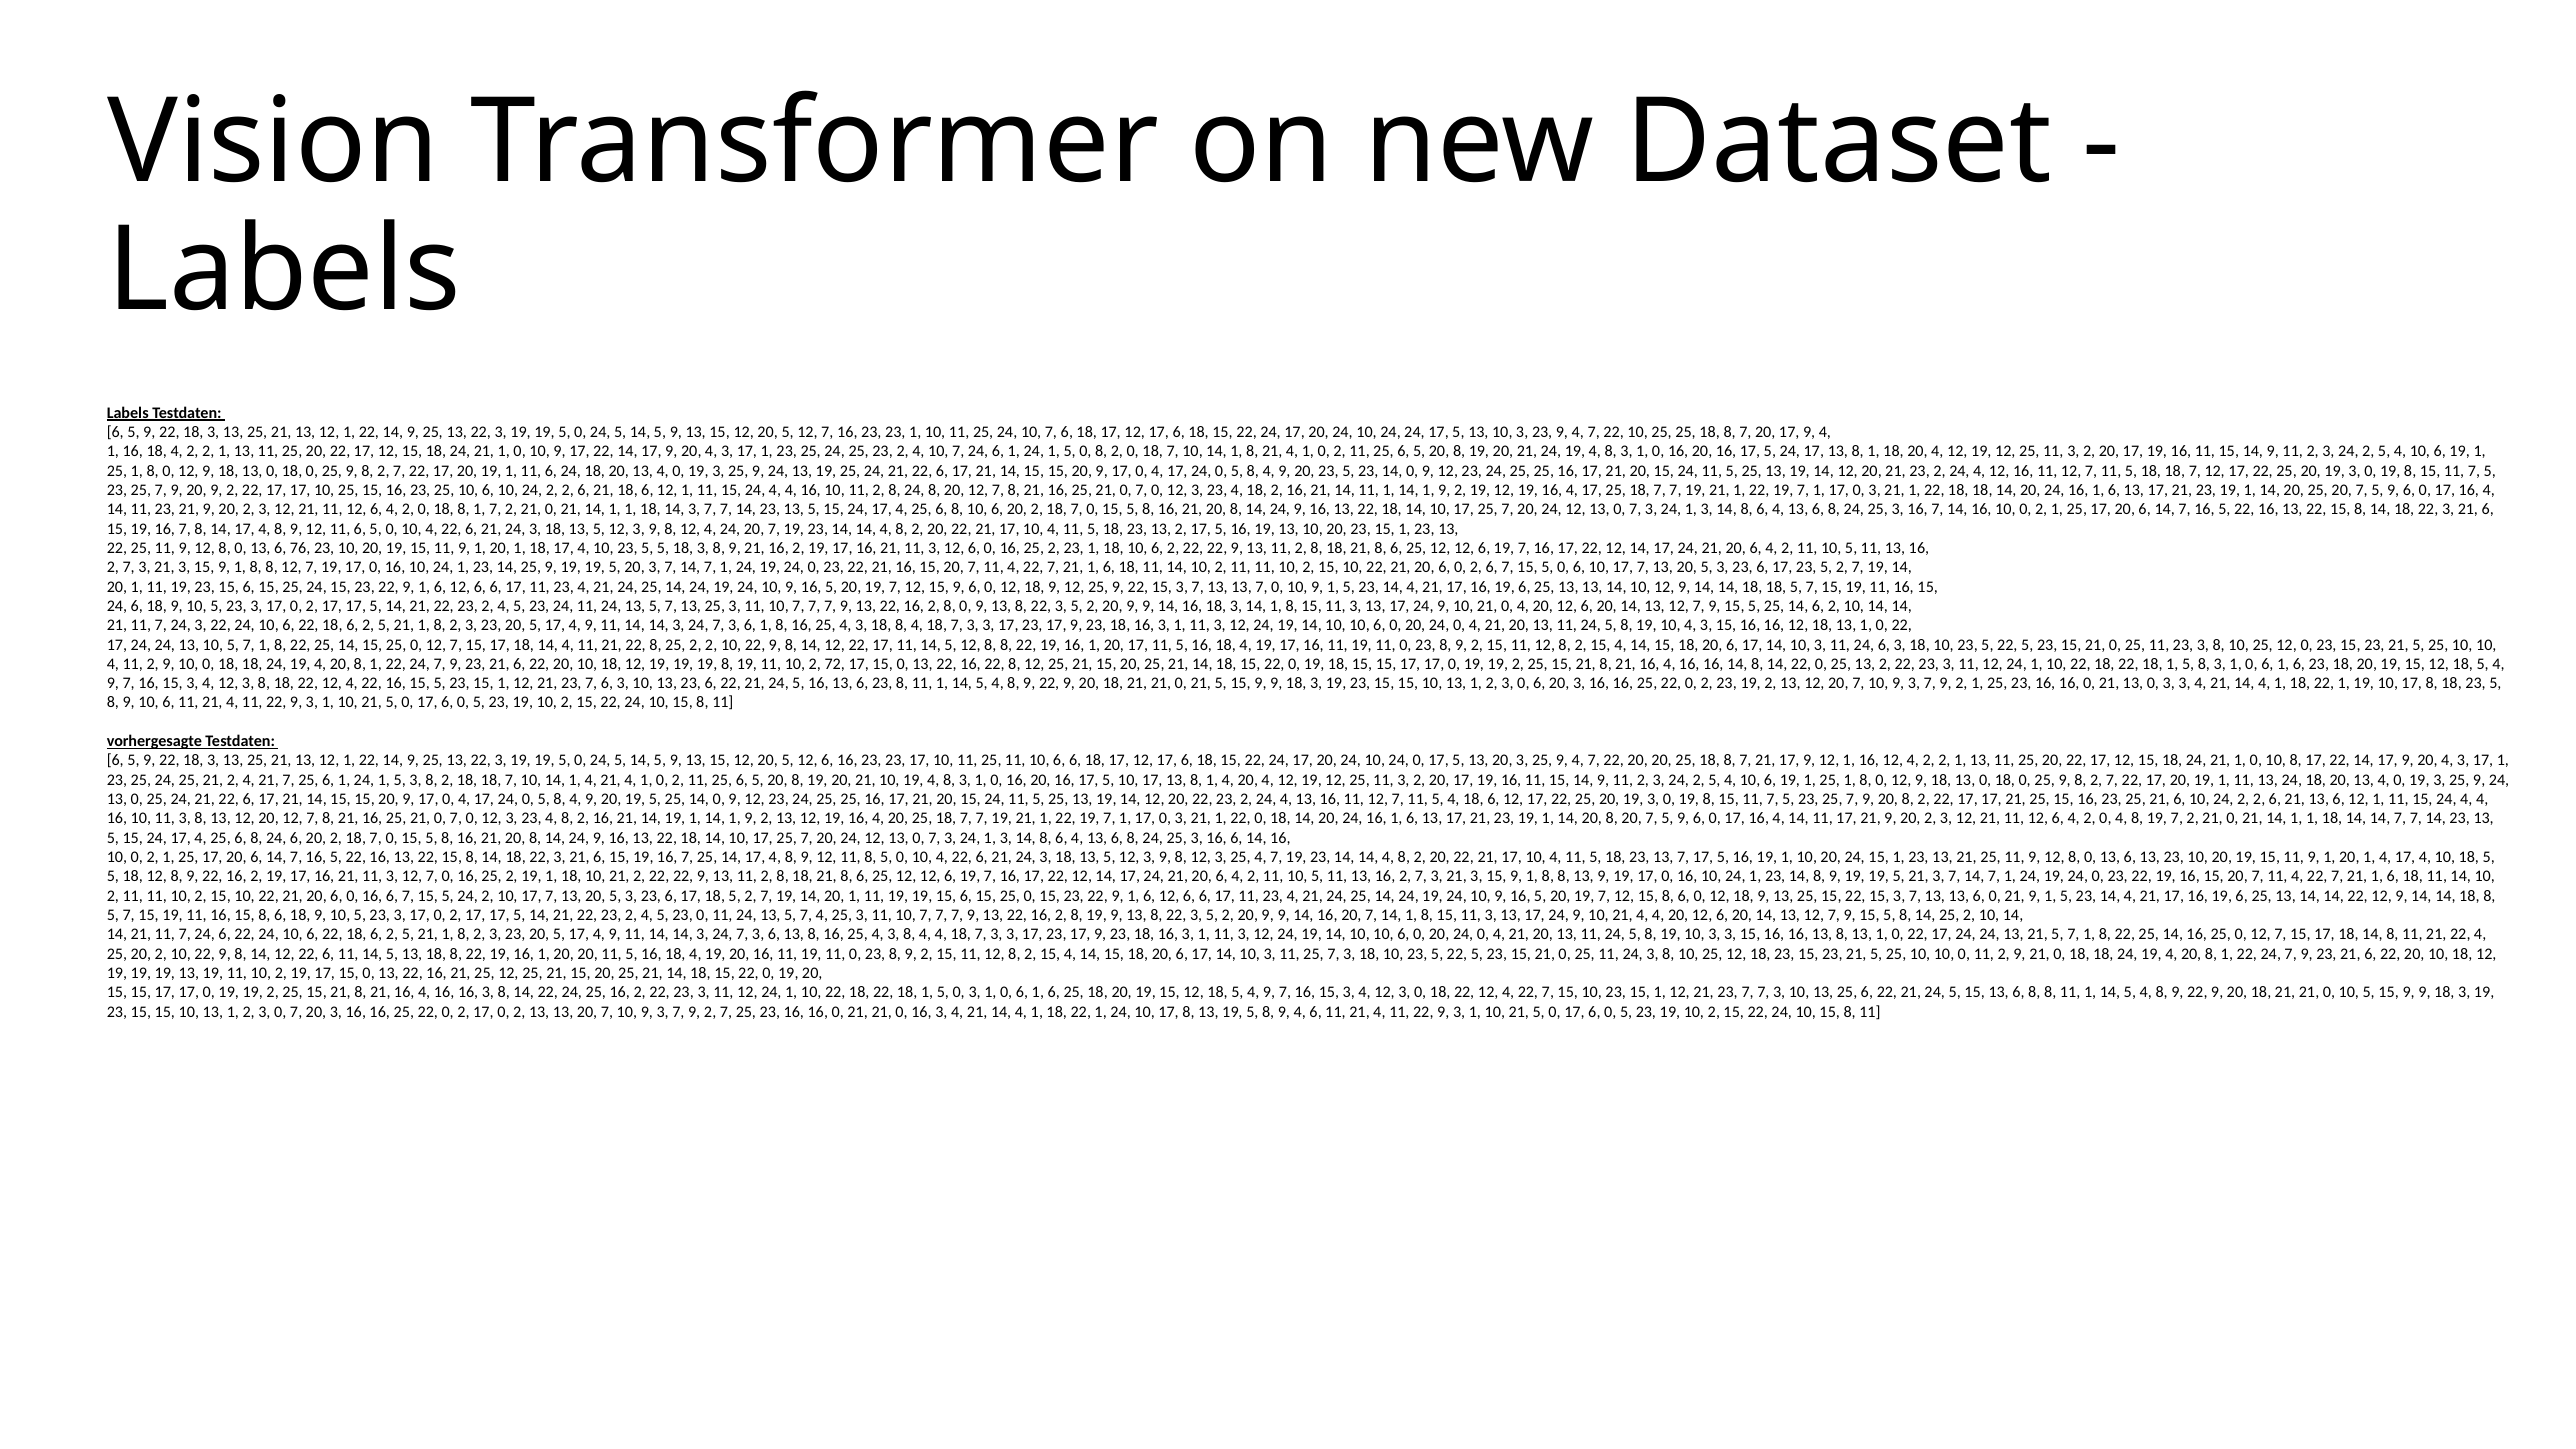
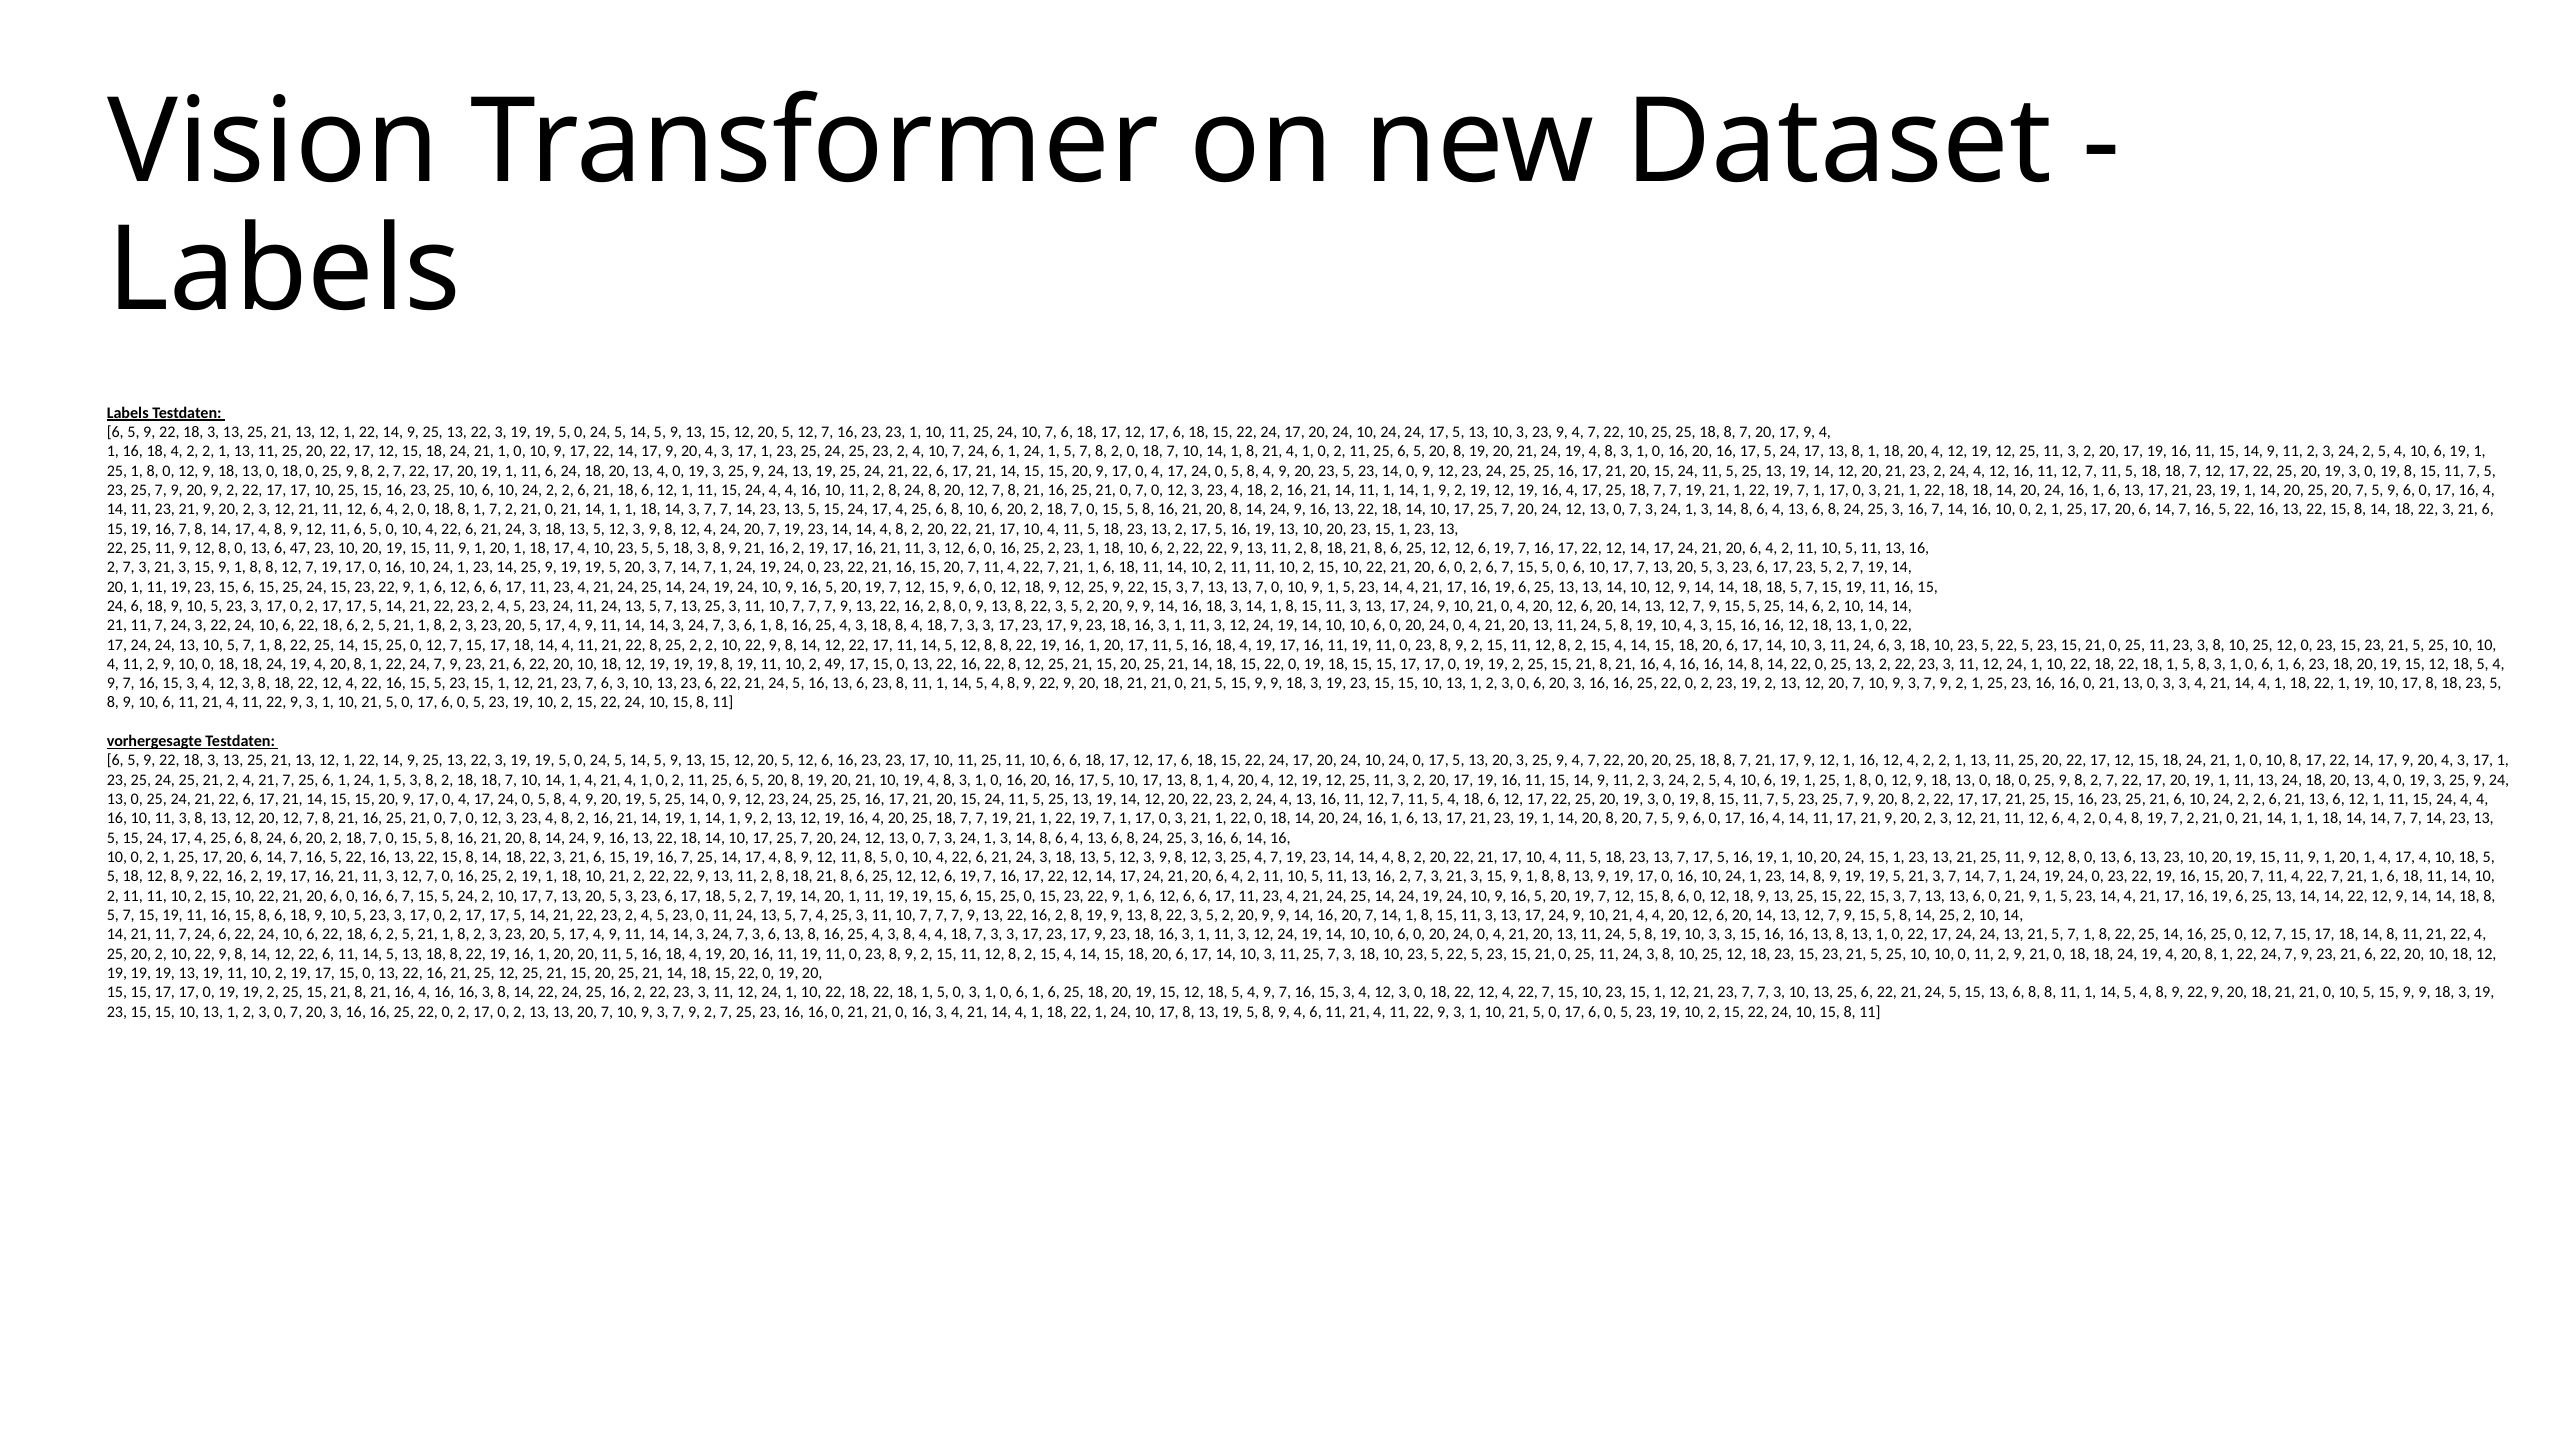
24 1 5 0: 0 -> 7
76: 76 -> 47
72: 72 -> 49
